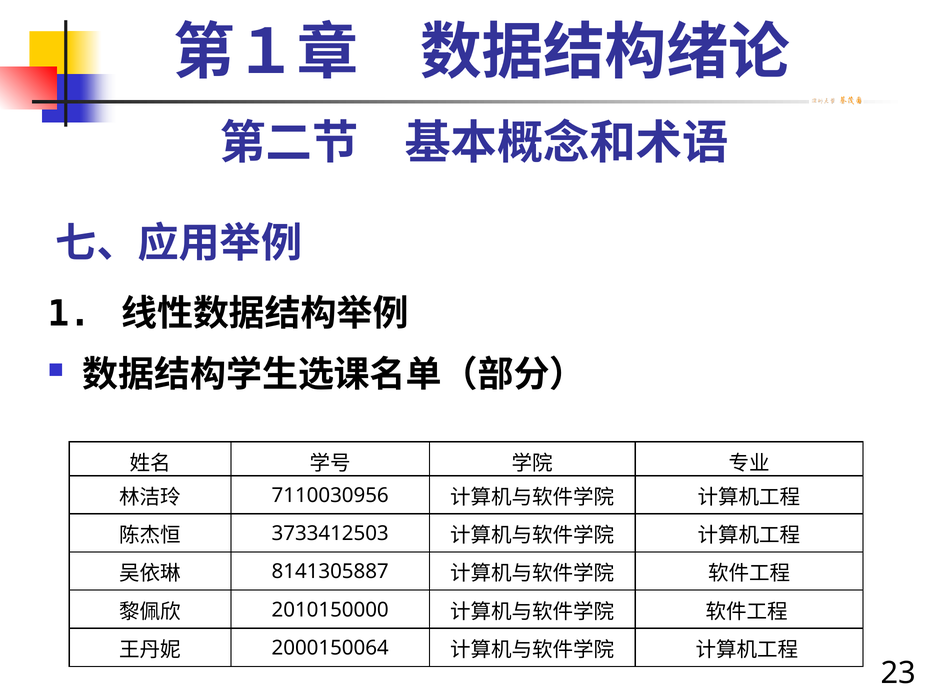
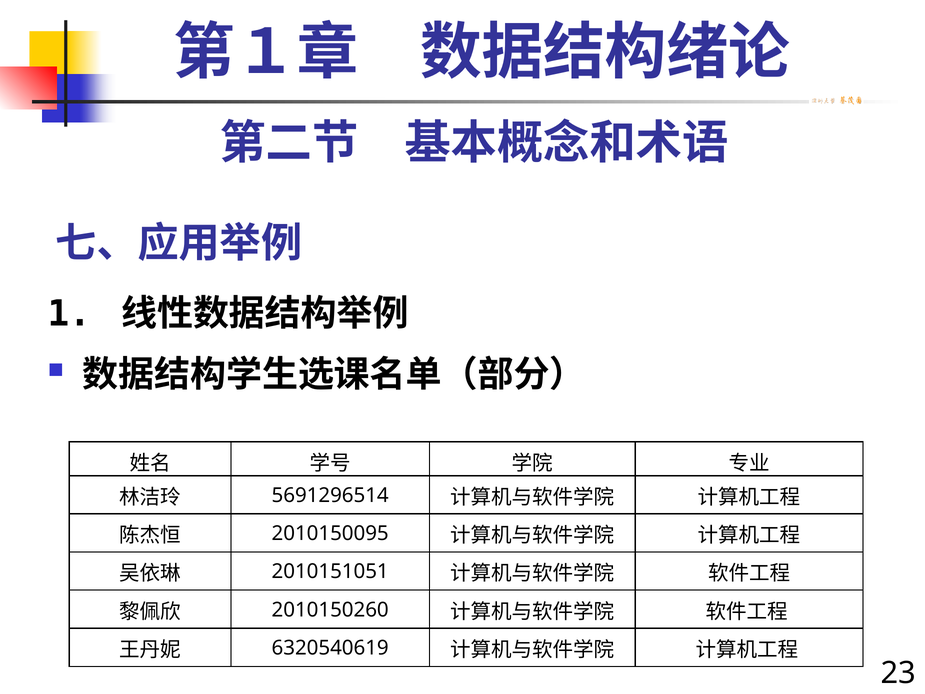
7110030956: 7110030956 -> 5691296514
3733412503: 3733412503 -> 2010150095
8141305887: 8141305887 -> 2010151051
2010150000: 2010150000 -> 2010150260
2000150064: 2000150064 -> 6320540619
